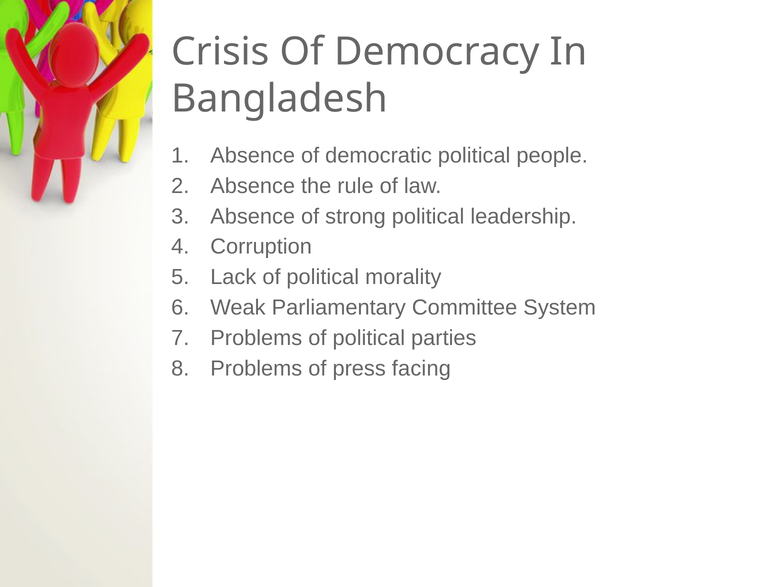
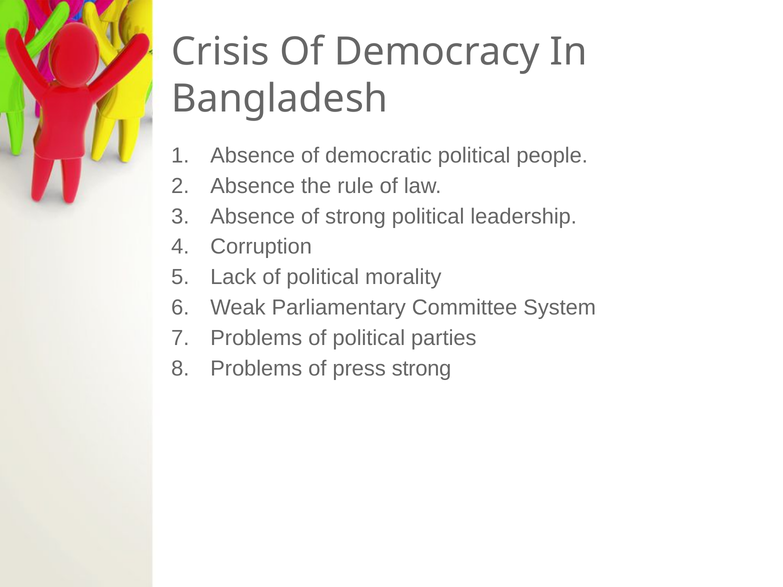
press facing: facing -> strong
